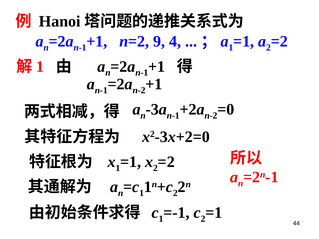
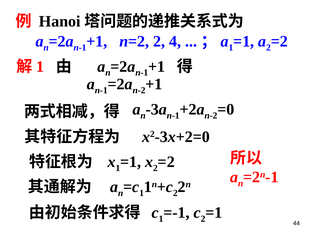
n=2 9: 9 -> 2
